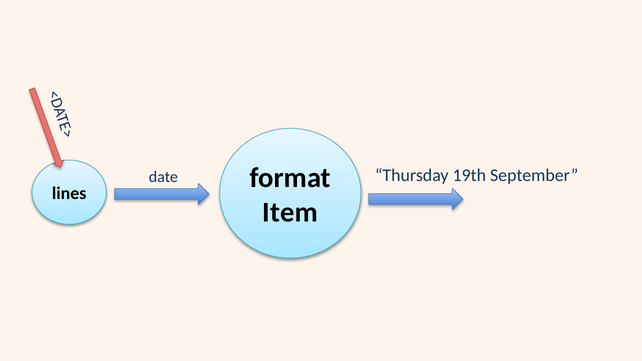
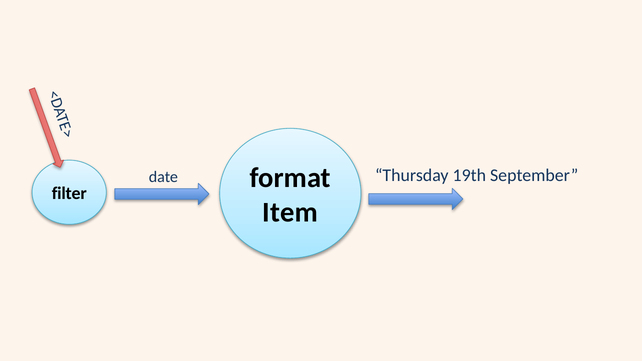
lines: lines -> filter
